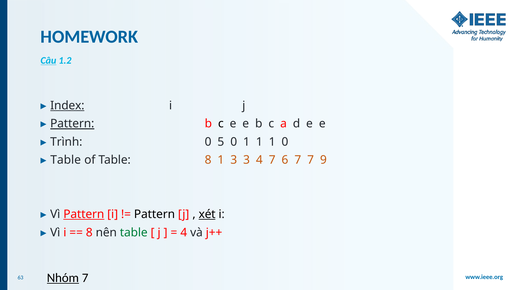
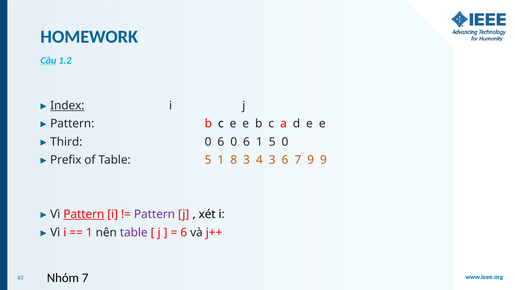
Pattern at (72, 124) underline: present -> none
Trình: Trình -> Third
5 at (221, 142): 5 -> 6
1 at (246, 142): 1 -> 6
1 at (272, 142): 1 -> 5
Table at (66, 160): Table -> Prefix
Table 8: 8 -> 5
1 3: 3 -> 8
4 7: 7 -> 3
7 7: 7 -> 9
Pattern at (154, 214) colour: black -> purple
xét underline: present -> none
8 at (89, 232): 8 -> 1
table at (134, 232) colour: green -> purple
4 at (184, 232): 4 -> 6
Nhóm underline: present -> none
